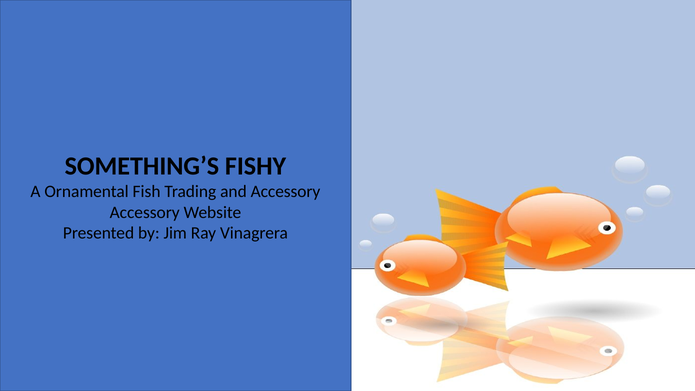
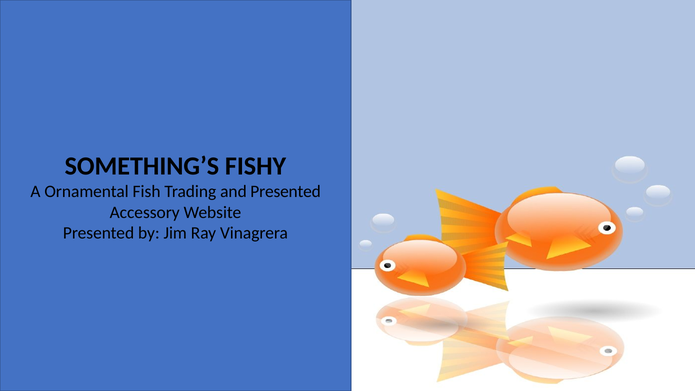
and Accessory: Accessory -> Presented
